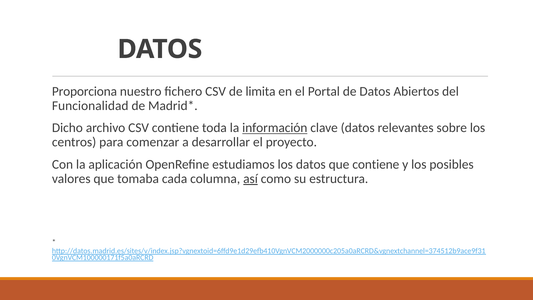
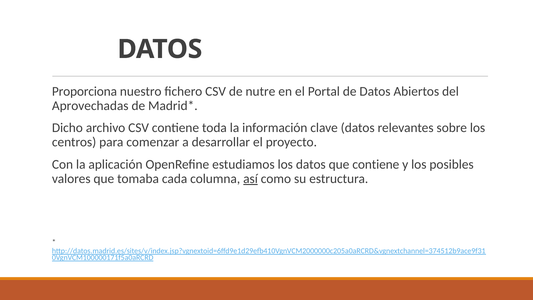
limita: limita -> nutre
Funcionalidad: Funcionalidad -> Aprovechadas
información underline: present -> none
